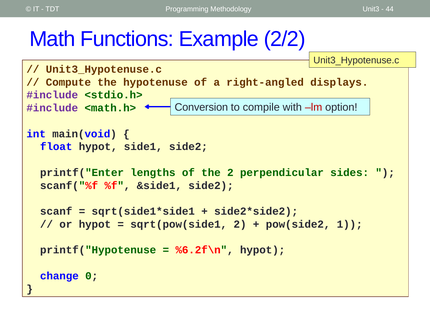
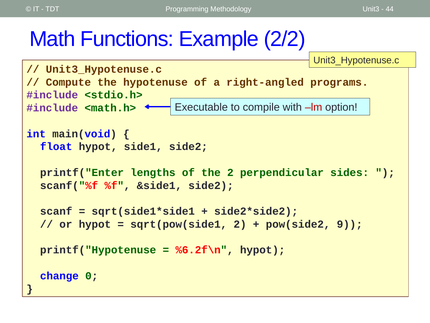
displays: displays -> programs
Conversion: Conversion -> Executable
1: 1 -> 9
